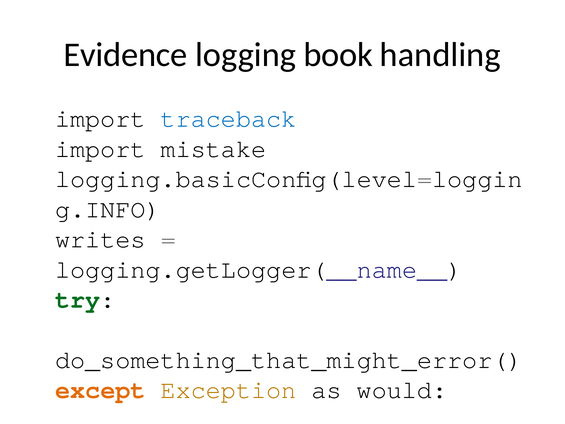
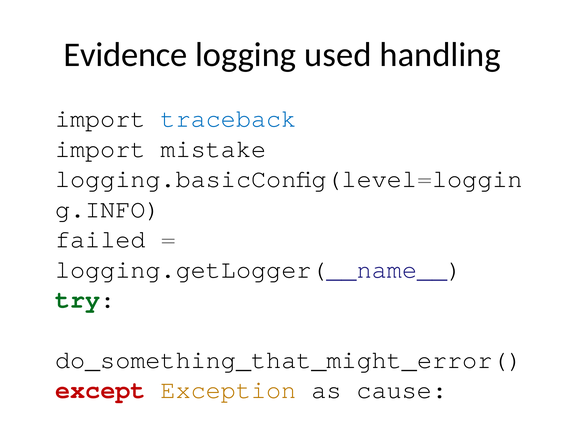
book: book -> used
writes: writes -> failed
except colour: orange -> red
would: would -> cause
